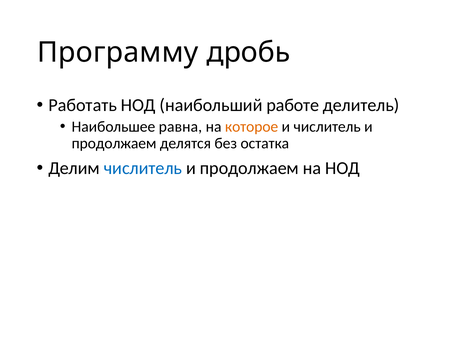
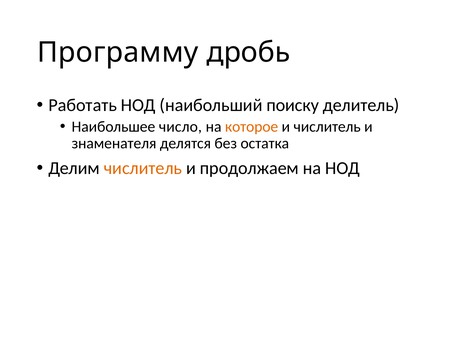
работе: работе -> поиску
равна: равна -> число
продолжаем at (114, 143): продолжаем -> знаменателя
числитель at (143, 168) colour: blue -> orange
